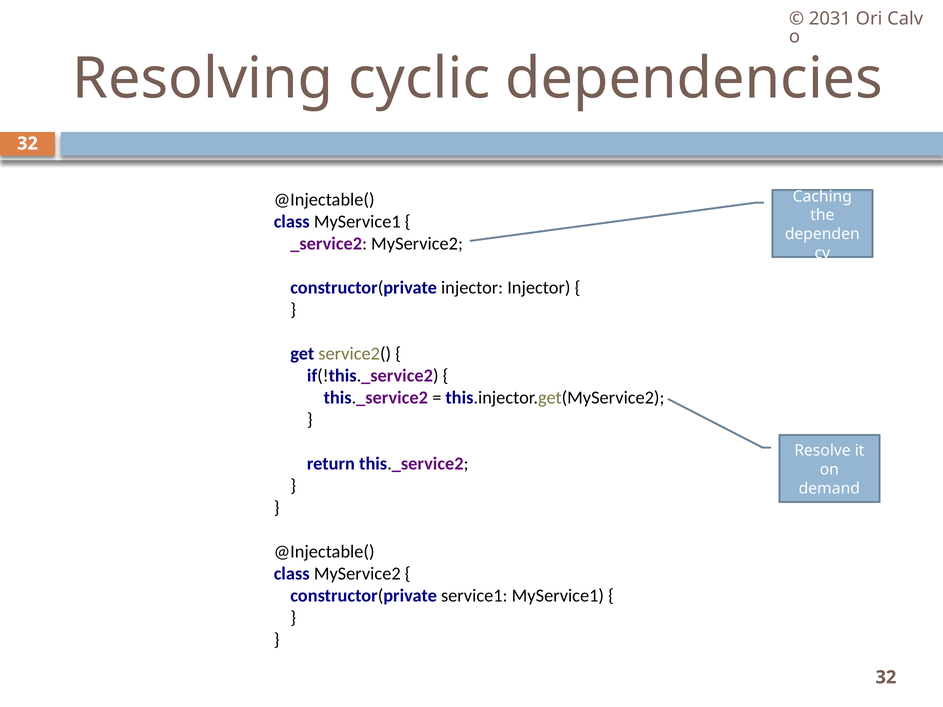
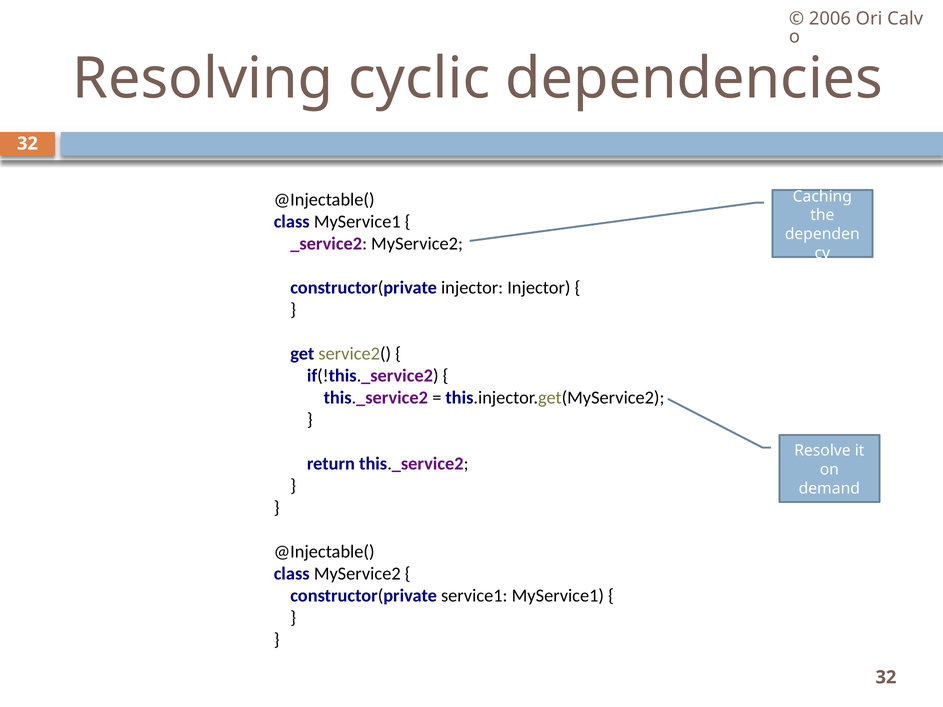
2031: 2031 -> 2006
